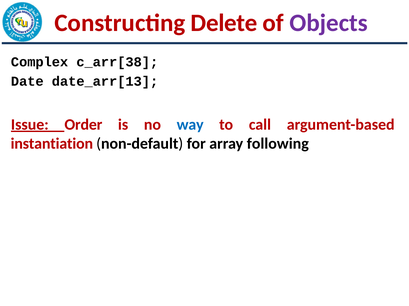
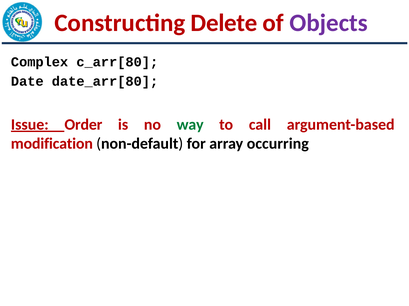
c_arr[38: c_arr[38 -> c_arr[80
date_arr[13: date_arr[13 -> date_arr[80
way colour: blue -> green
instantiation: instantiation -> modification
following: following -> occurring
